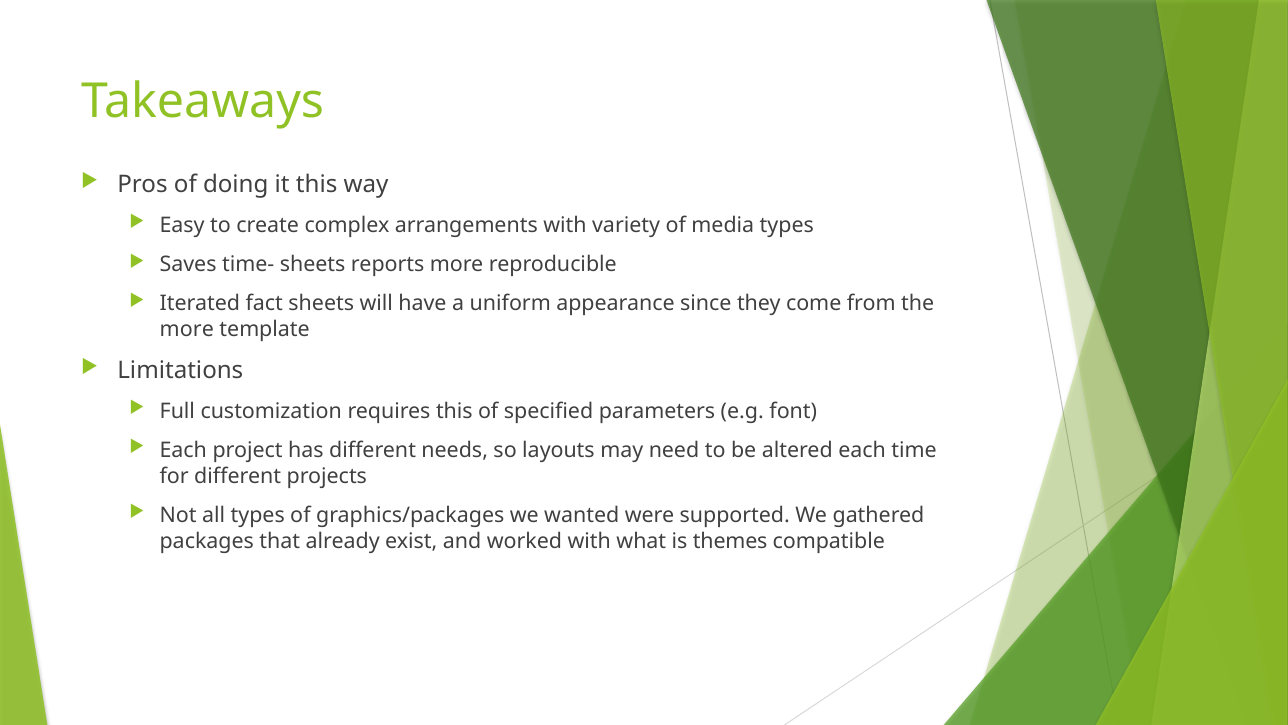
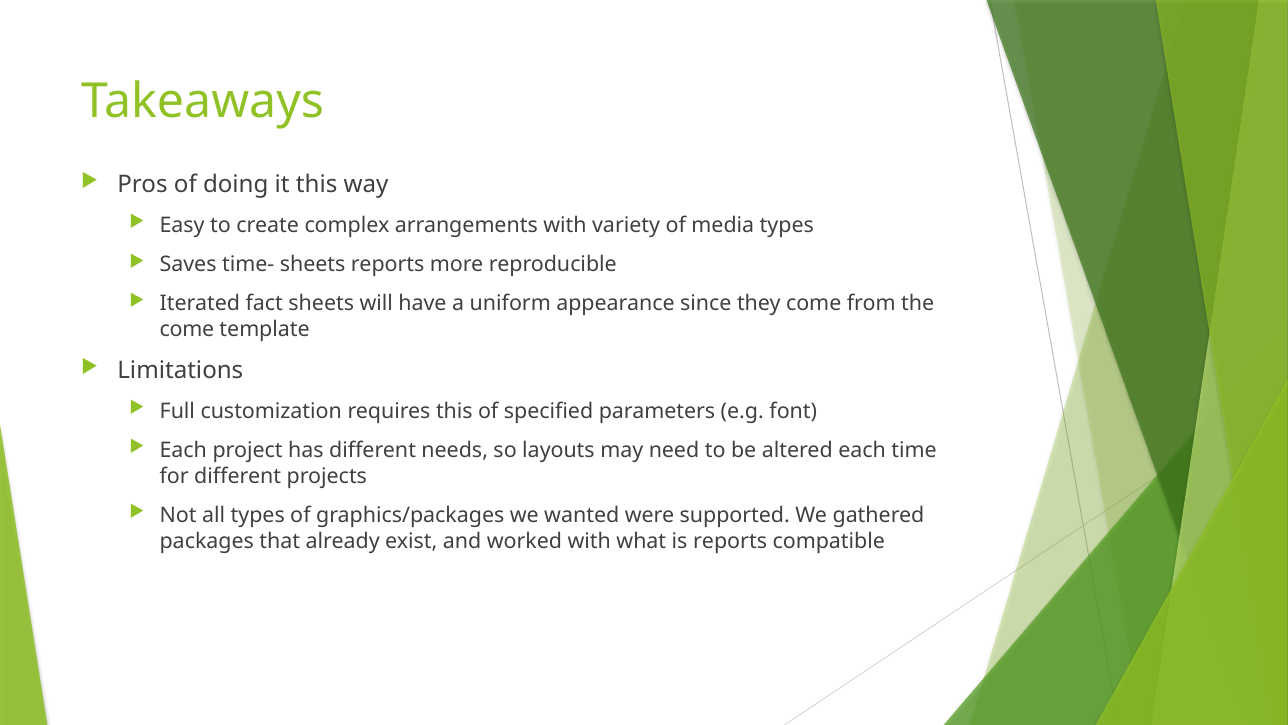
more at (187, 329): more -> come
is themes: themes -> reports
